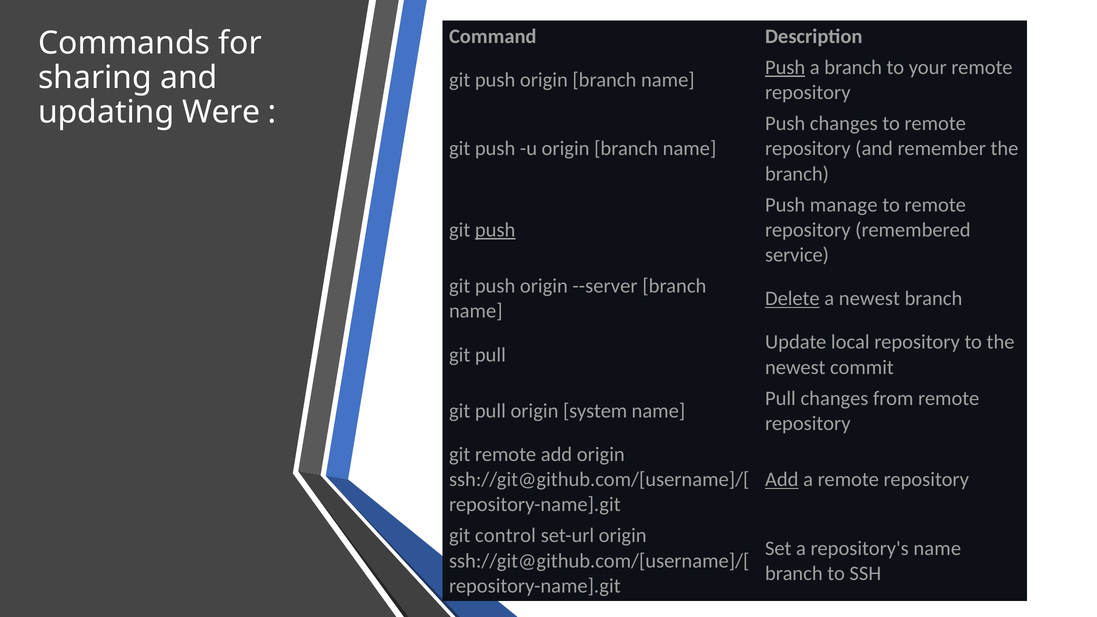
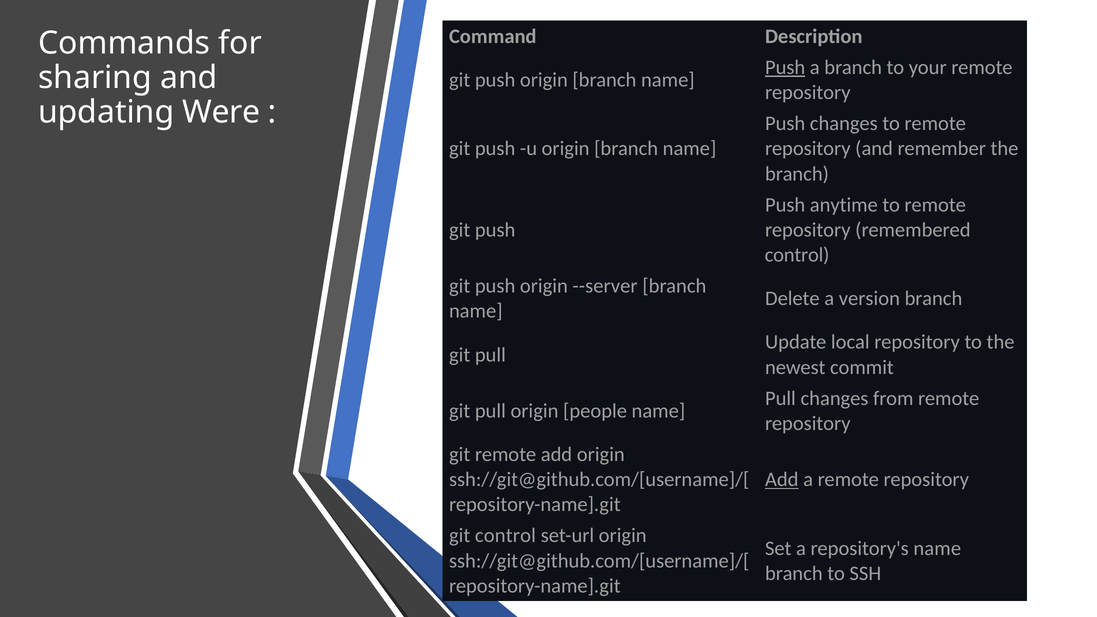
manage: manage -> anytime
push at (495, 230) underline: present -> none
service at (797, 255): service -> control
Delete underline: present -> none
a newest: newest -> version
system: system -> people
